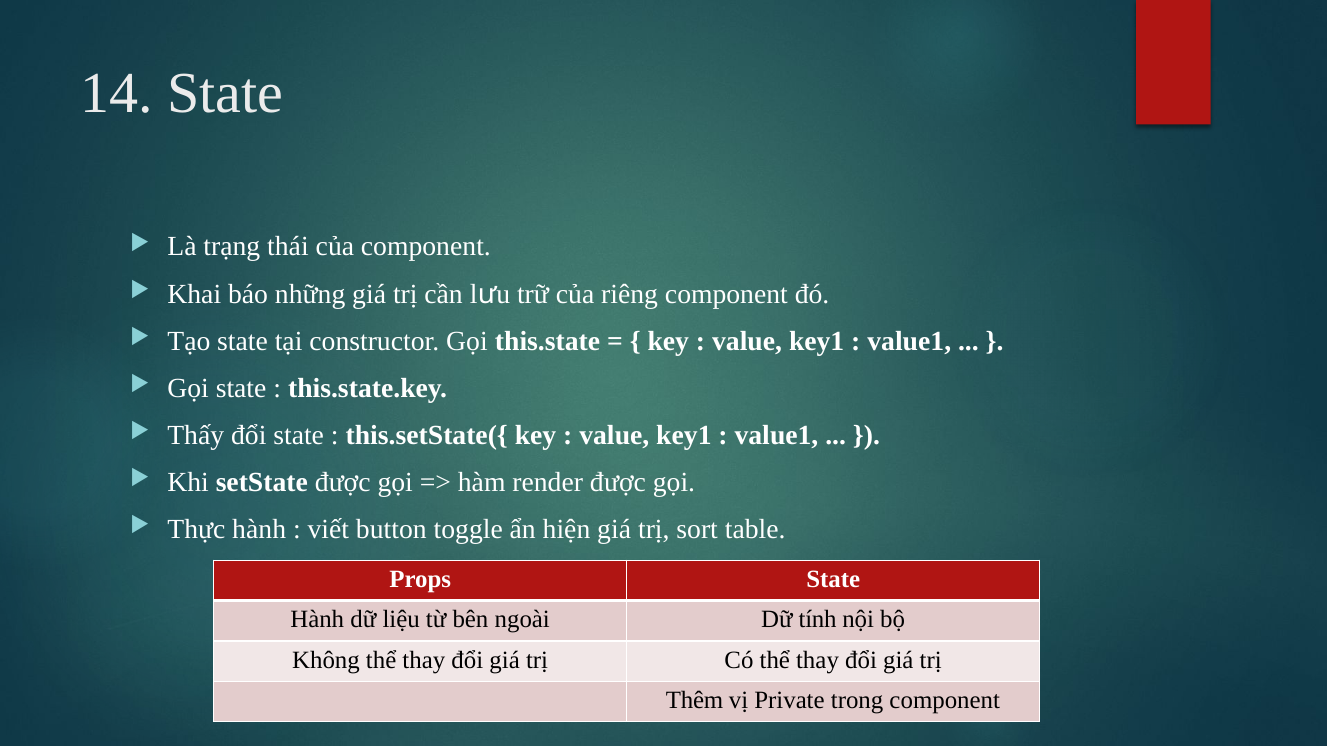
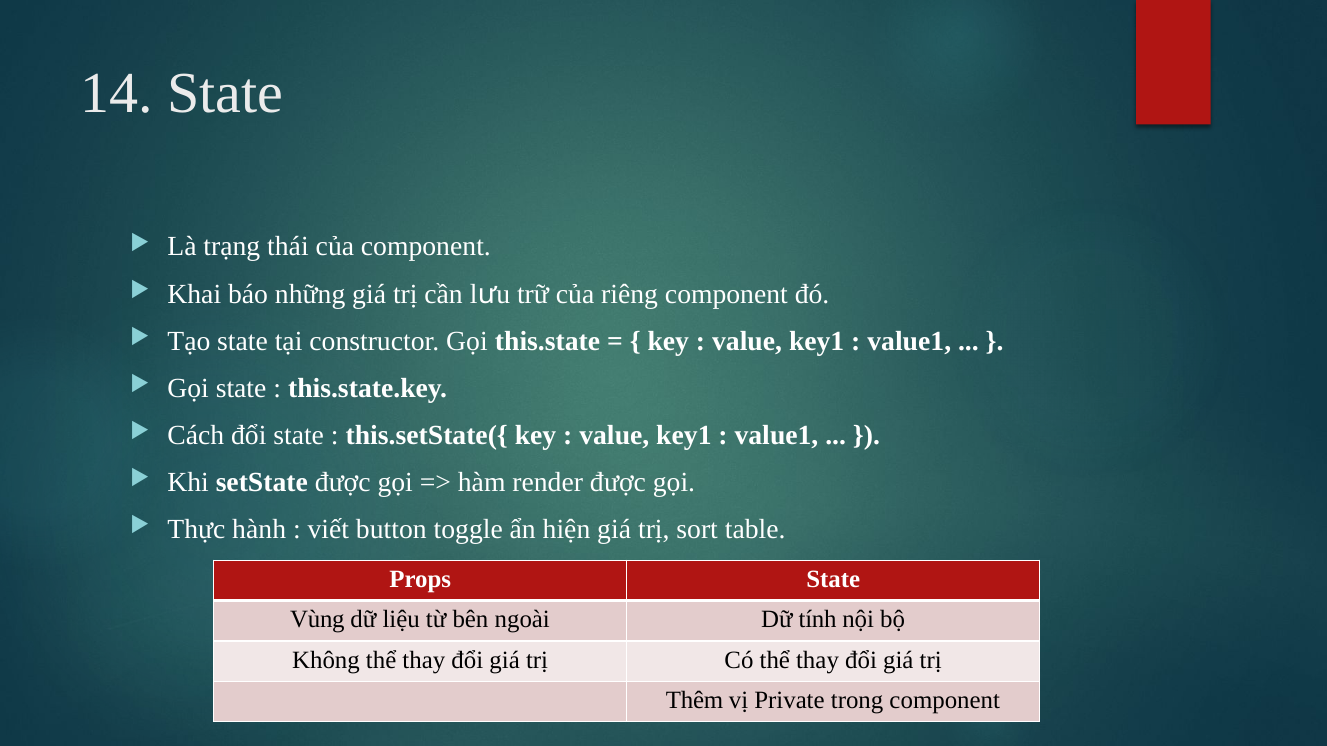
Thấy: Thấy -> Cách
Hành at (317, 620): Hành -> Vùng
